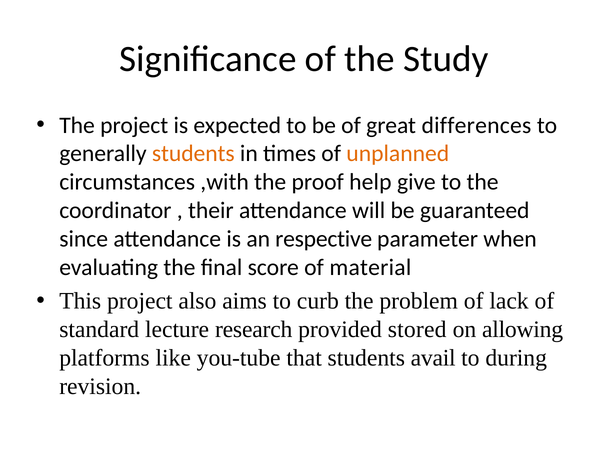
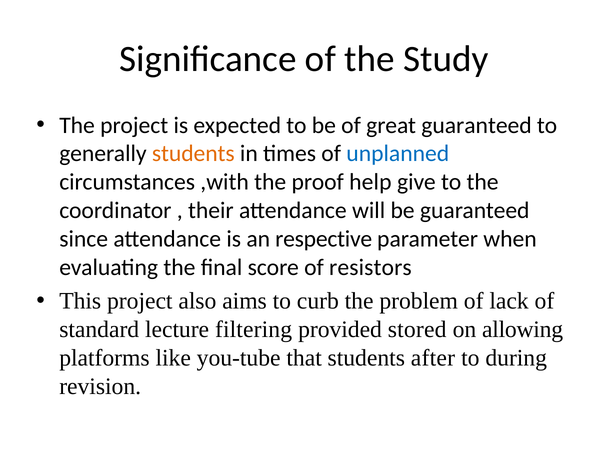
great differences: differences -> guaranteed
unplanned colour: orange -> blue
material: material -> resistors
research: research -> filtering
avail: avail -> after
